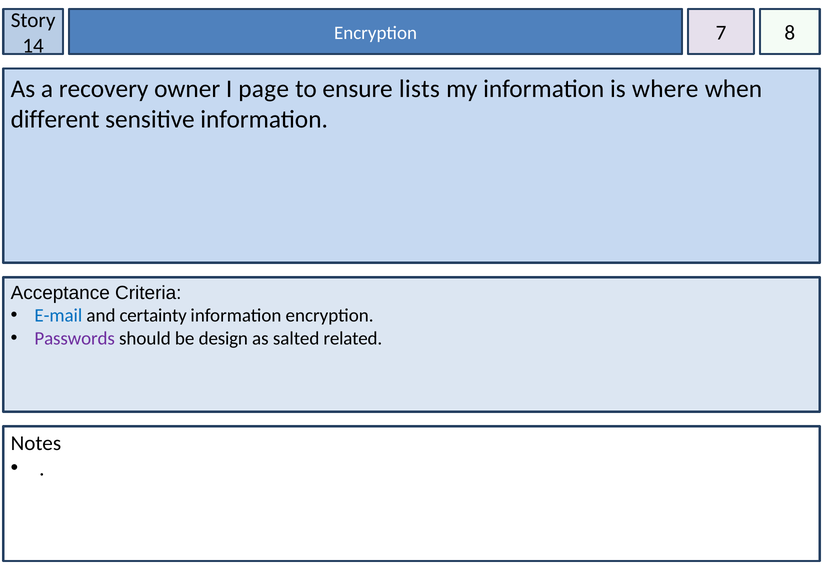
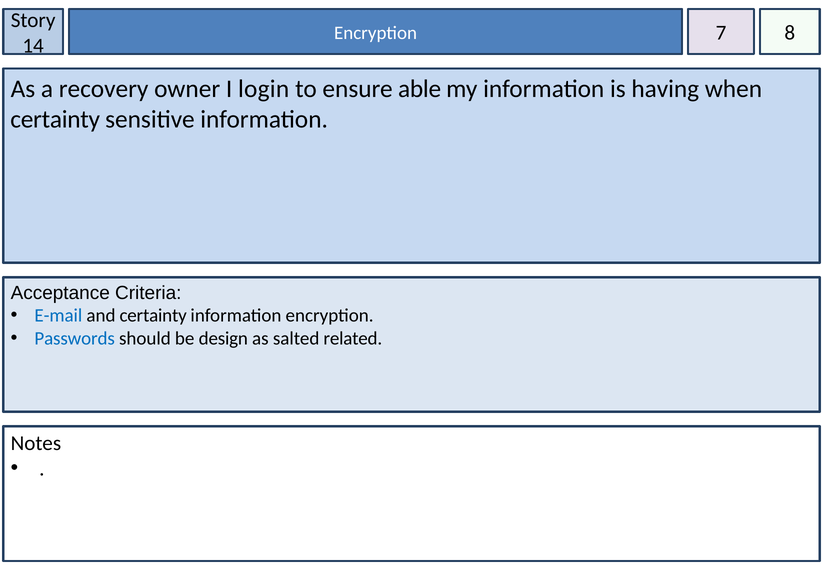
page: page -> login
lists: lists -> able
where: where -> having
different at (55, 119): different -> certainty
Passwords colour: purple -> blue
